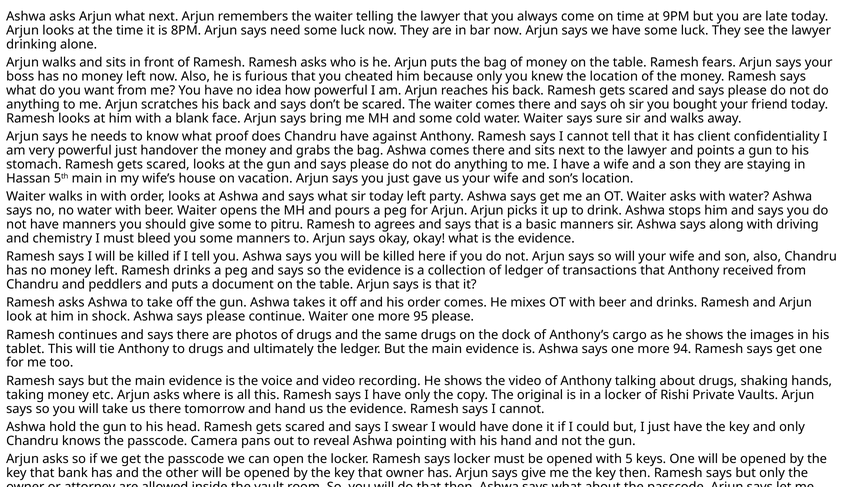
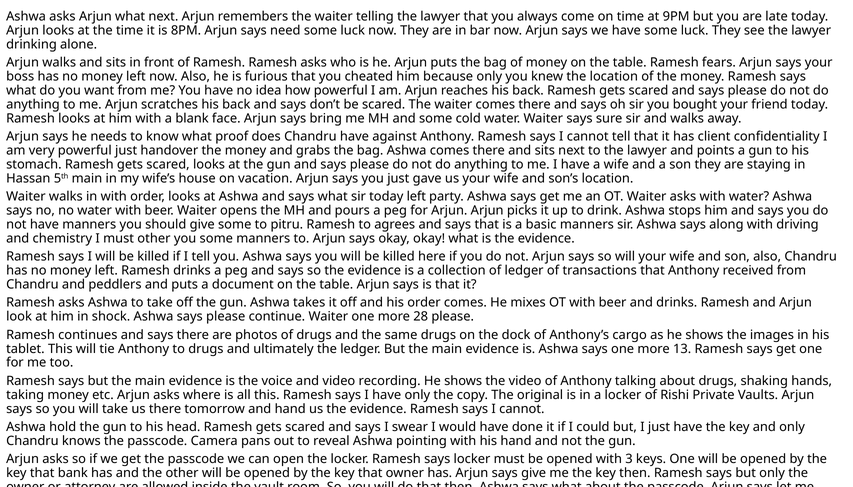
must bleed: bleed -> other
95: 95 -> 28
94: 94 -> 13
5: 5 -> 3
